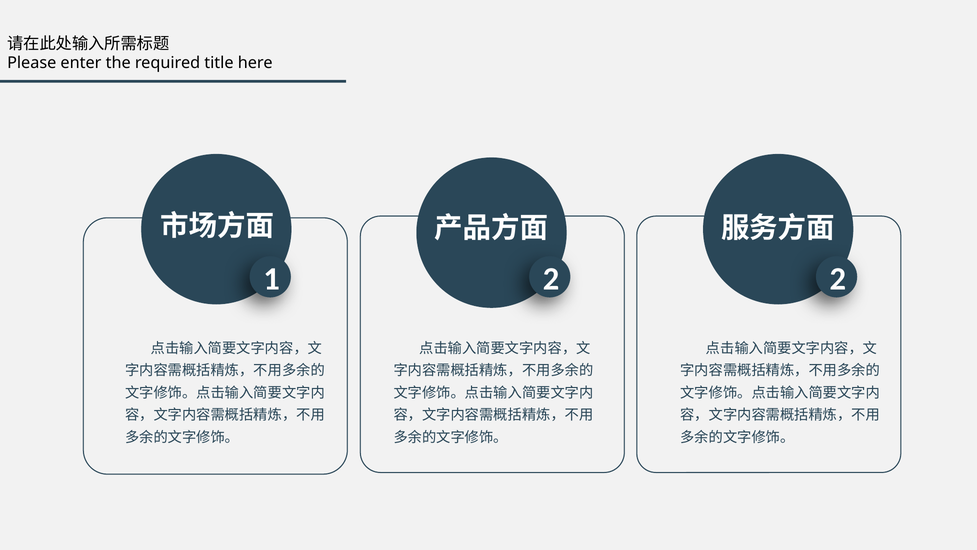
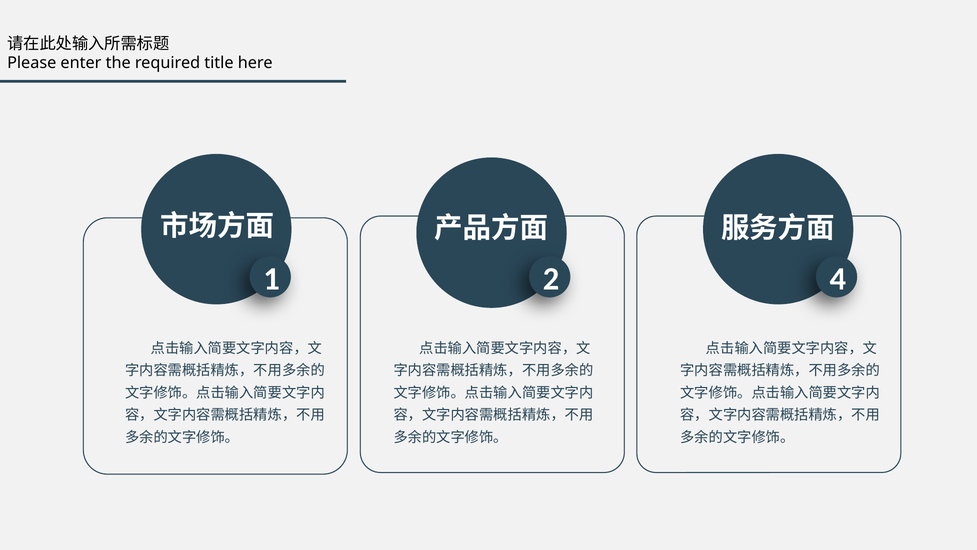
2 2: 2 -> 4
